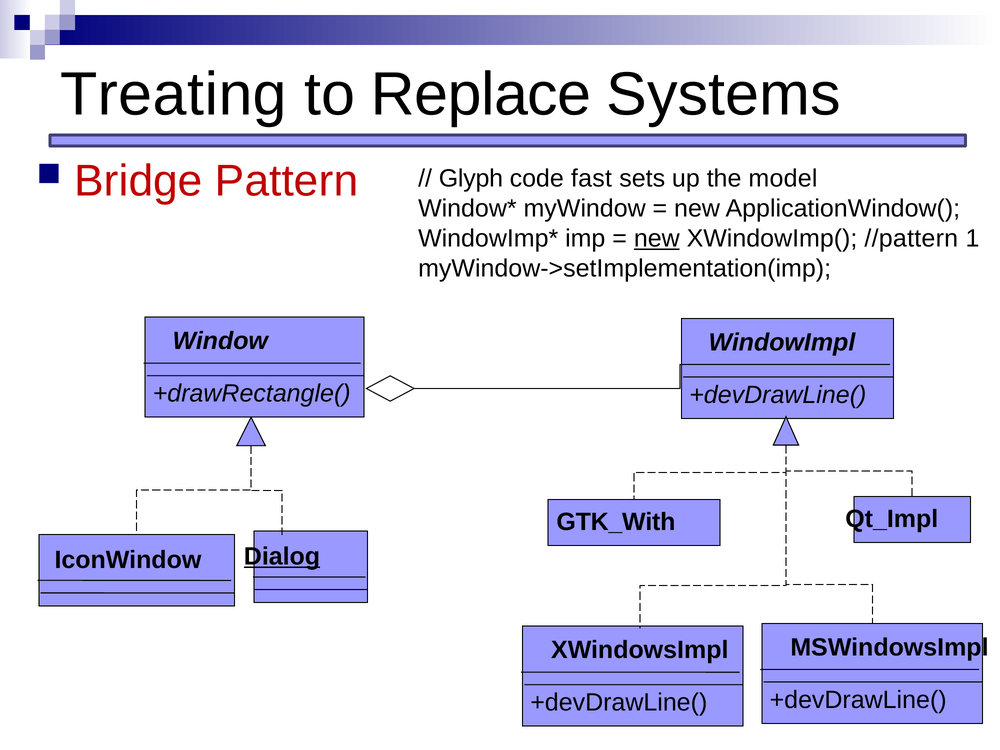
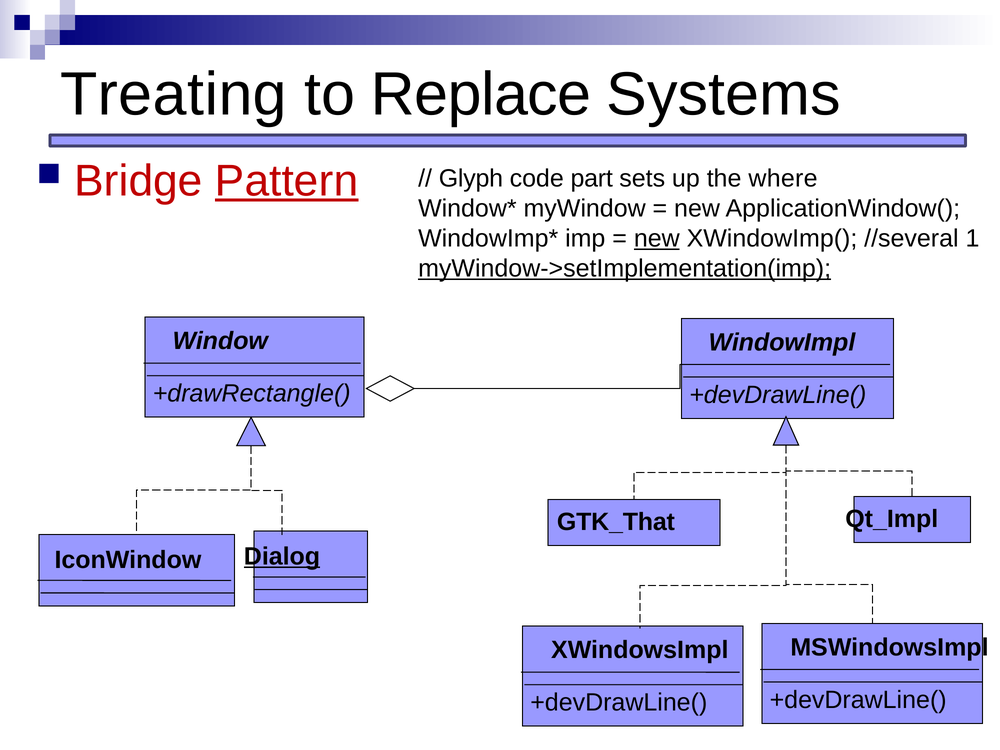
Pattern underline: none -> present
fast: fast -> part
model: model -> where
//pattern: //pattern -> //several
myWindow->setImplementation(imp underline: none -> present
GTK_With: GTK_With -> GTK_That
